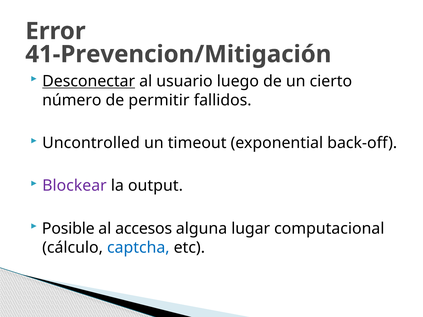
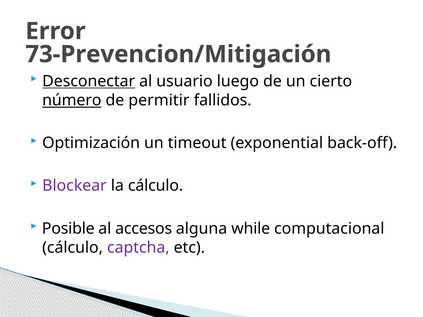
41-Prevencion/Mitigación: 41-Prevencion/Mitigación -> 73-Prevencion/Mitigación
número underline: none -> present
Uncontrolled: Uncontrolled -> Optimización
la output: output -> cálculo
lugar: lugar -> while
captcha colour: blue -> purple
